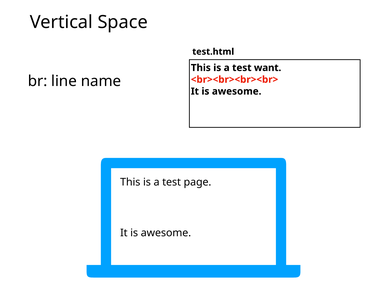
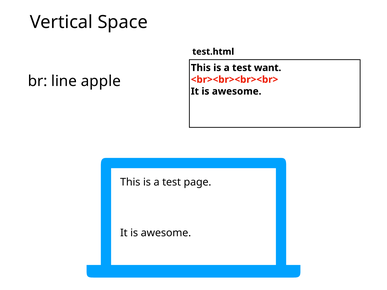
name: name -> apple
